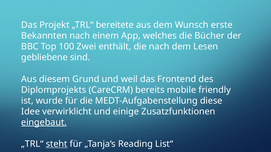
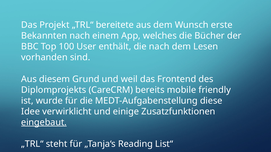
Zwei: Zwei -> User
gebliebene: gebliebene -> vorhanden
steht underline: present -> none
